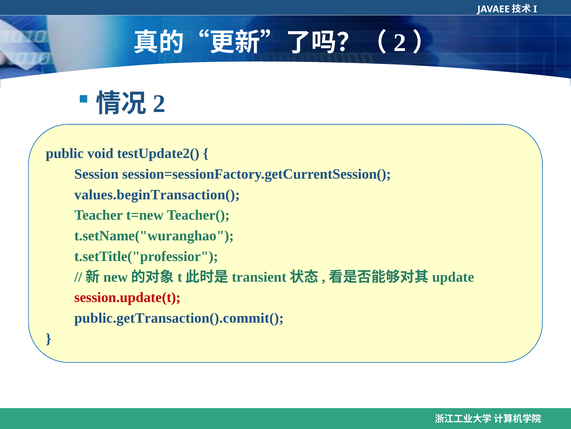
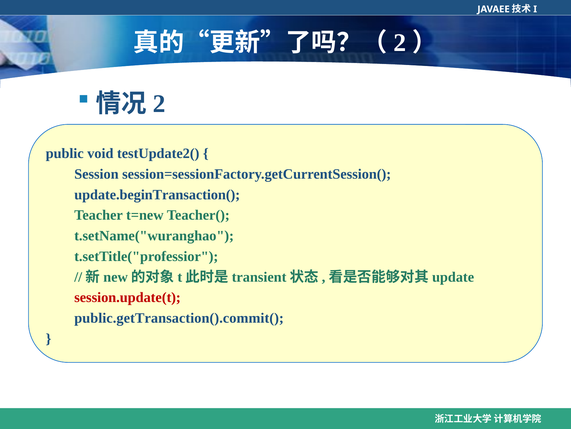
values.beginTransaction(: values.beginTransaction( -> update.beginTransaction(
